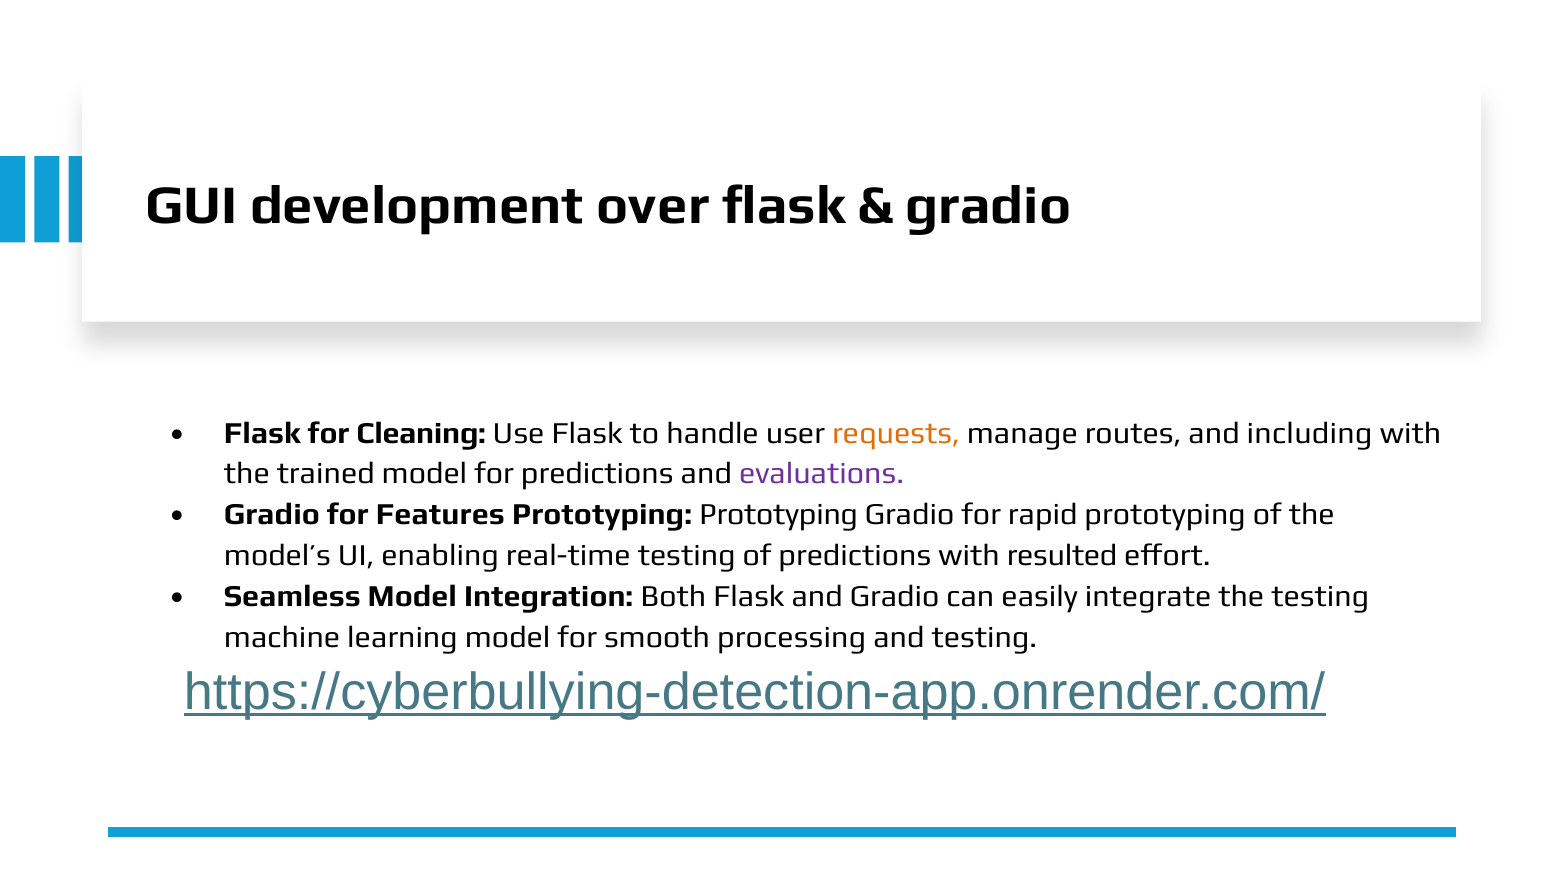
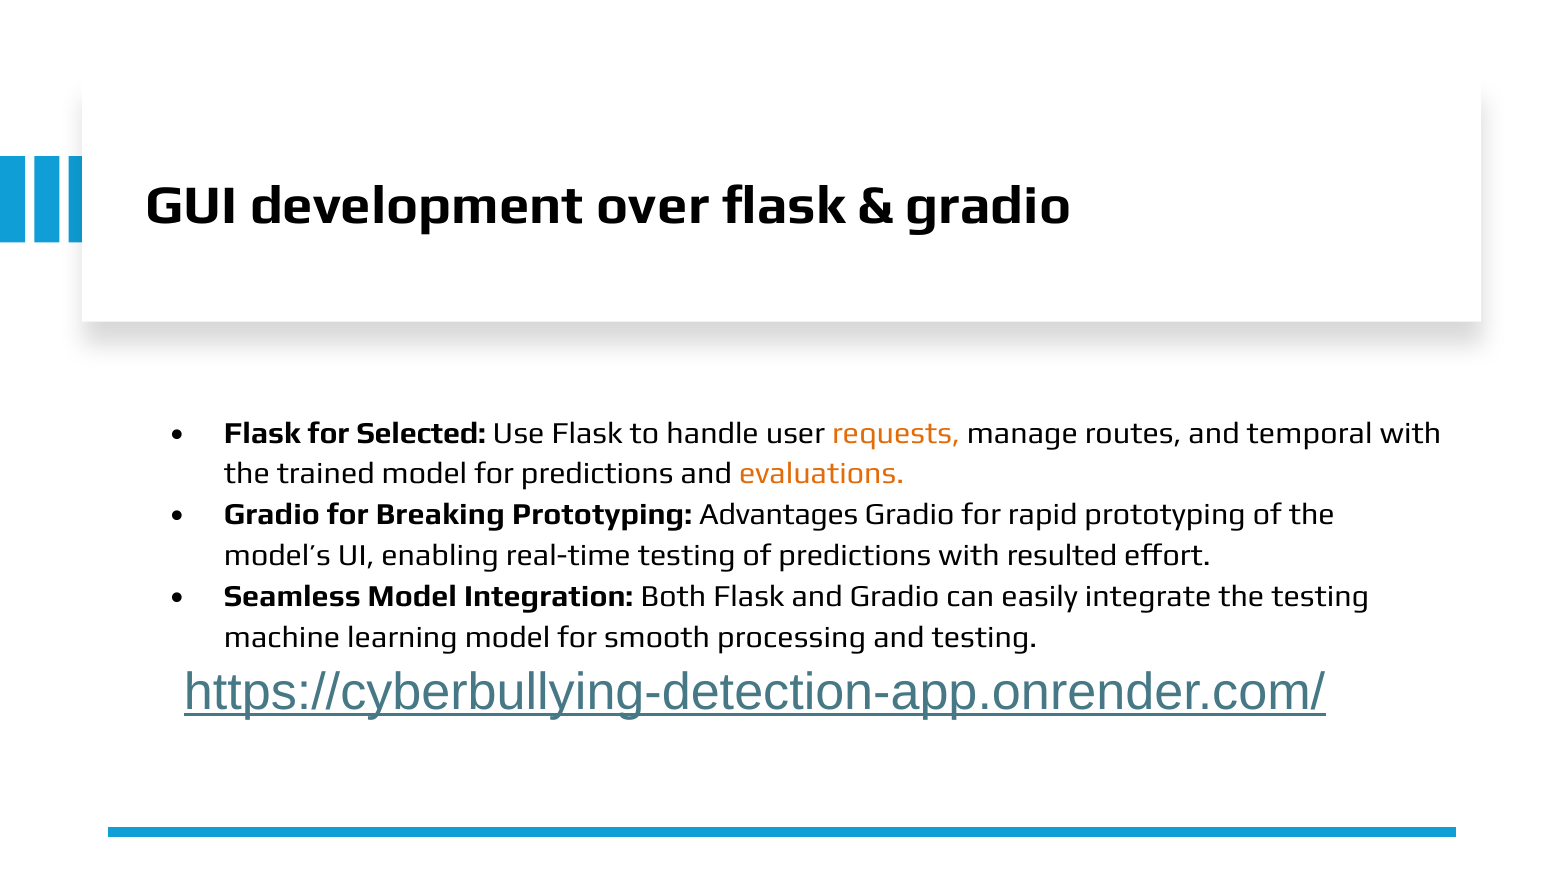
Cleaning: Cleaning -> Selected
including: including -> temporal
evaluations colour: purple -> orange
Features: Features -> Breaking
Prototyping Prototyping: Prototyping -> Advantages
